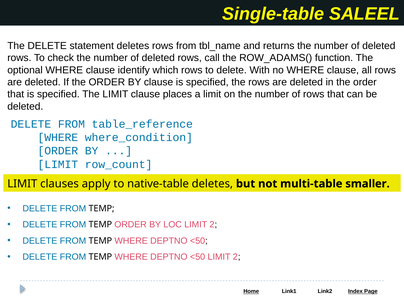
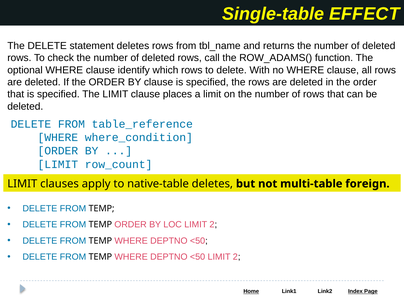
SALEEL: SALEEL -> EFFECT
smaller: smaller -> foreign
